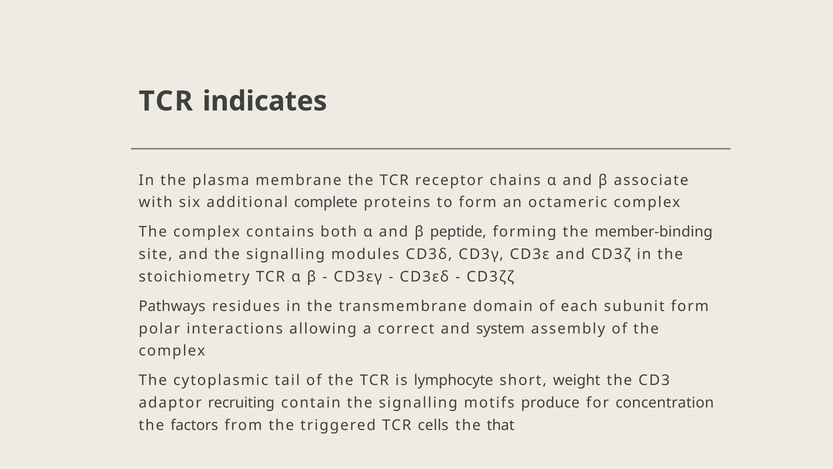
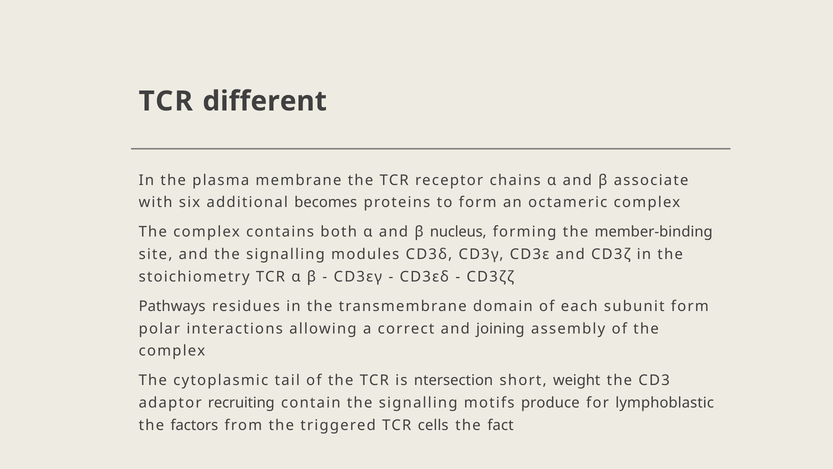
indicates: indicates -> different
complete: complete -> becomes
peptide: peptide -> nucleus
system: system -> joining
lymphocyte: lymphocyte -> ntersection
concentration: concentration -> lymphoblastic
that: that -> fact
